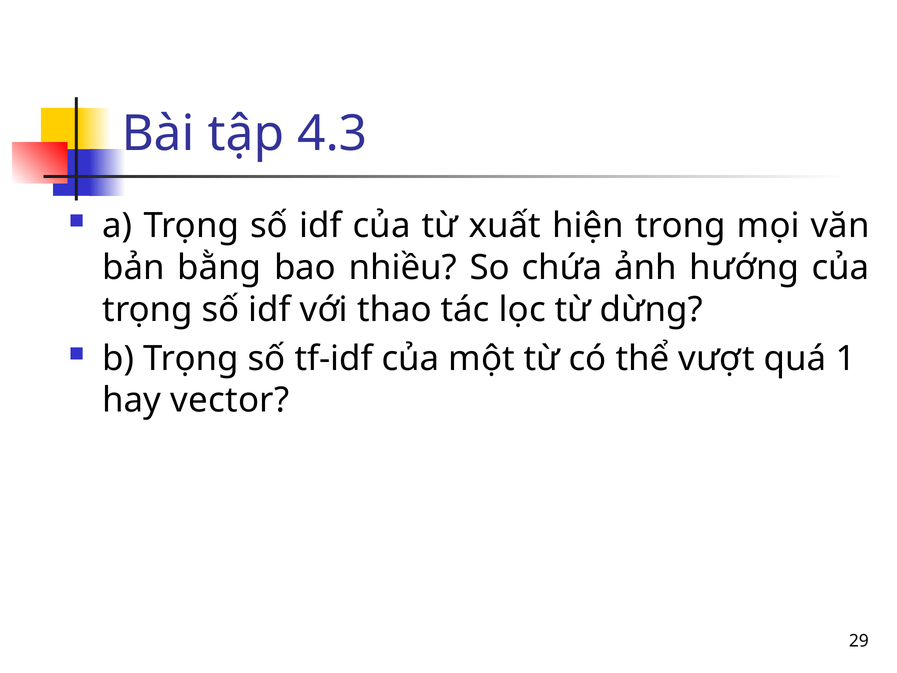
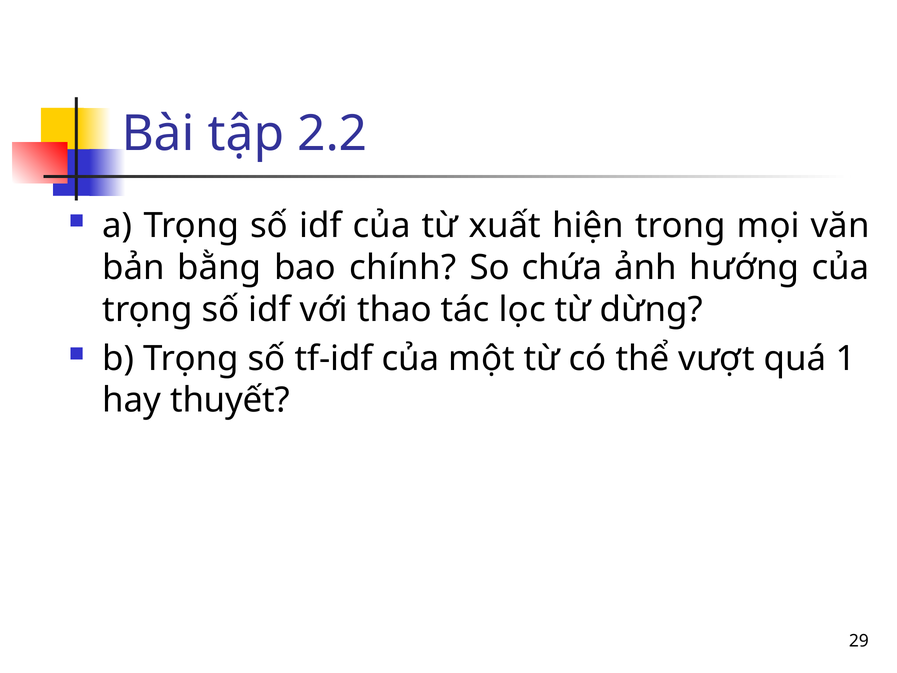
4.3: 4.3 -> 2.2
nhiều: nhiều -> chính
vector: vector -> thuyết
